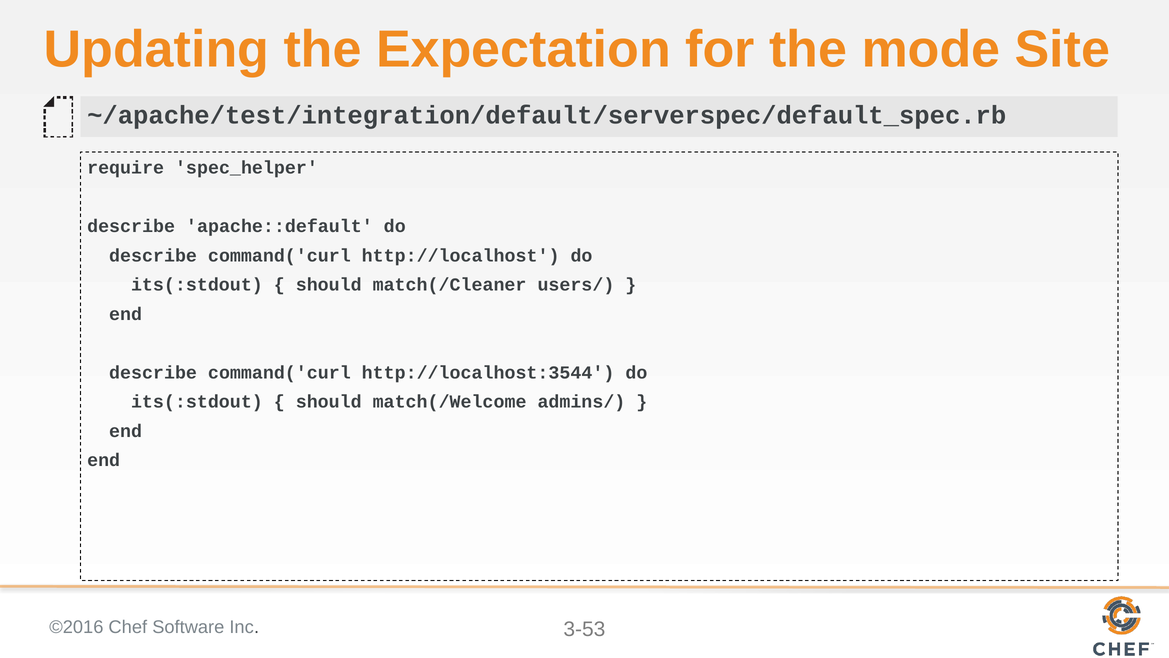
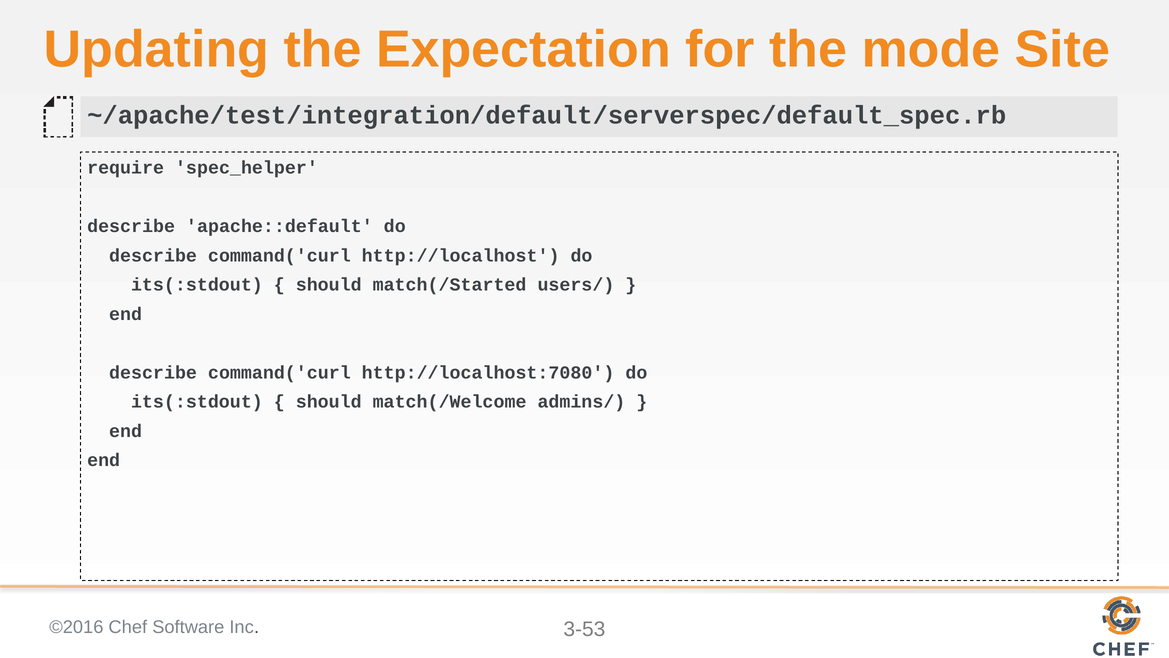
match(/Cleaner: match(/Cleaner -> match(/Started
http://localhost:3544: http://localhost:3544 -> http://localhost:7080
